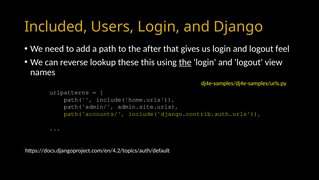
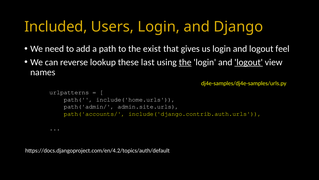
after: after -> exist
this: this -> last
logout at (249, 62) underline: none -> present
